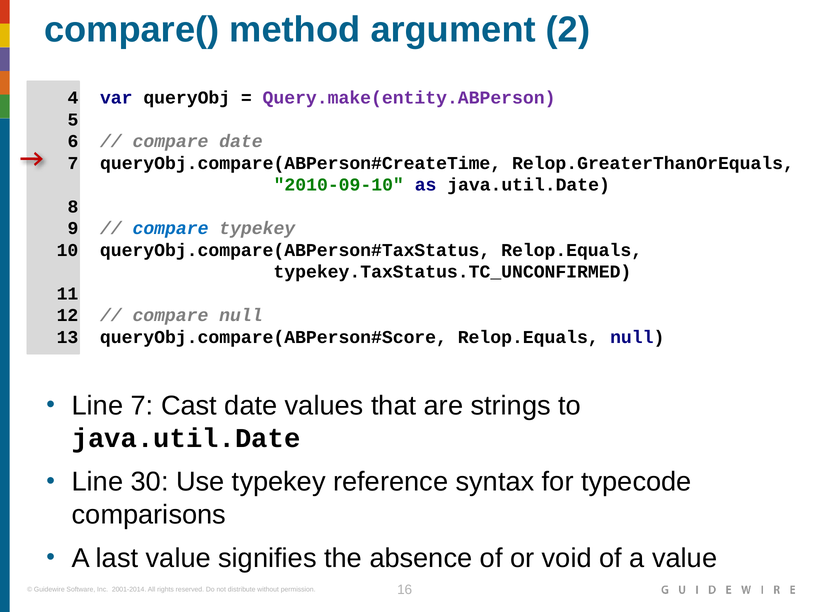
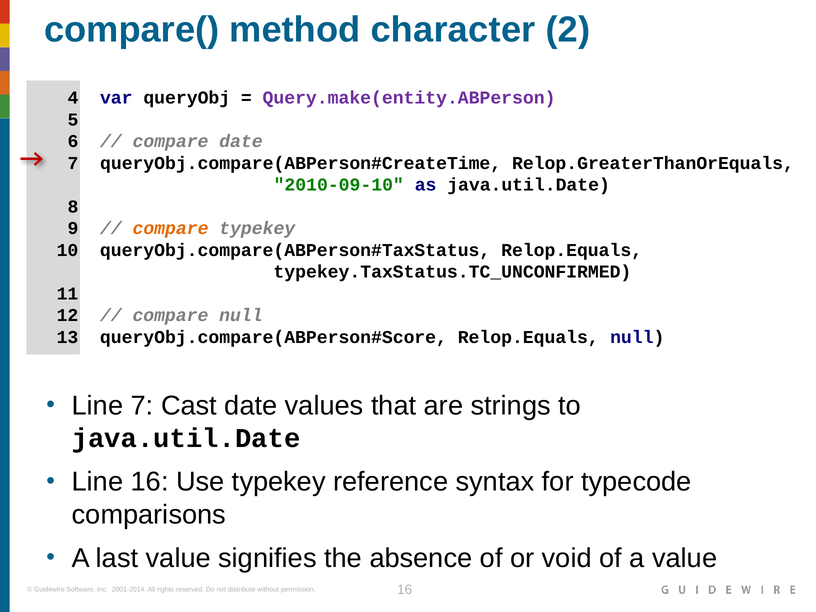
argument: argument -> character
compare at (171, 228) colour: blue -> orange
Line 30: 30 -> 16
